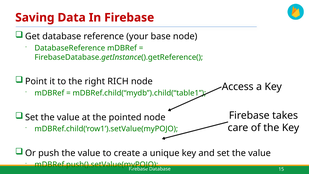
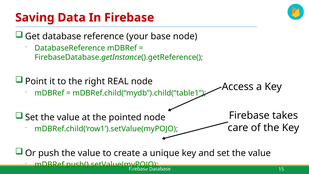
RICH: RICH -> REAL
